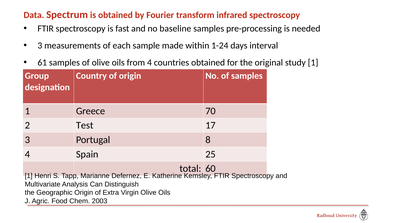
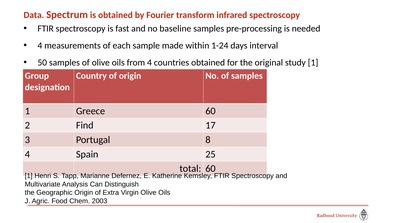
3 at (40, 46): 3 -> 4
61: 61 -> 50
Greece 70: 70 -> 60
Test: Test -> Find
